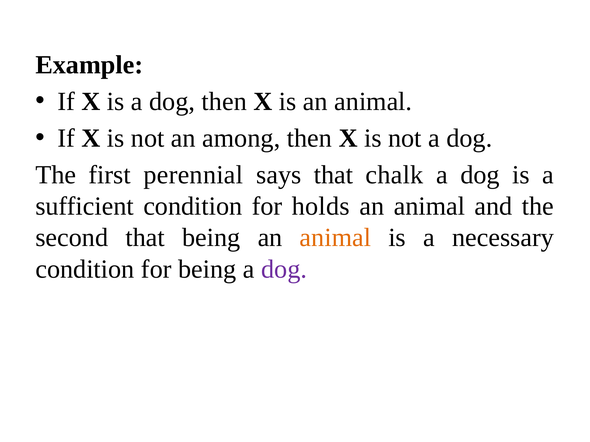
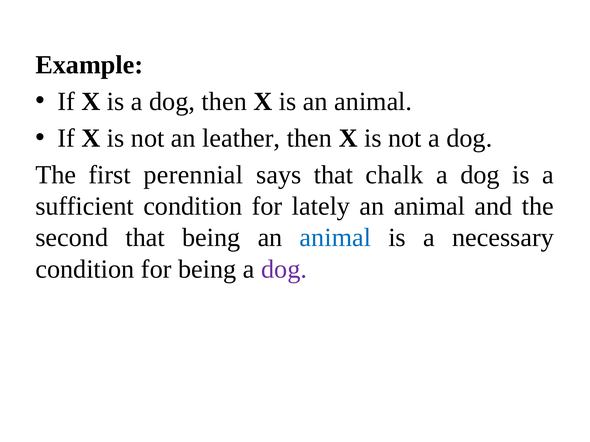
among: among -> leather
holds: holds -> lately
animal at (335, 238) colour: orange -> blue
